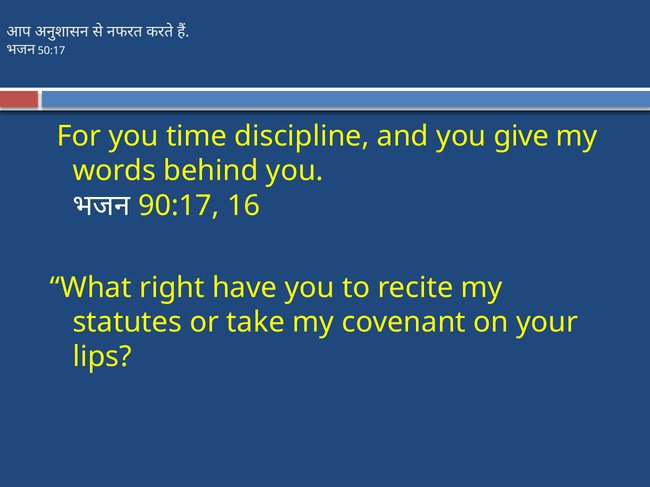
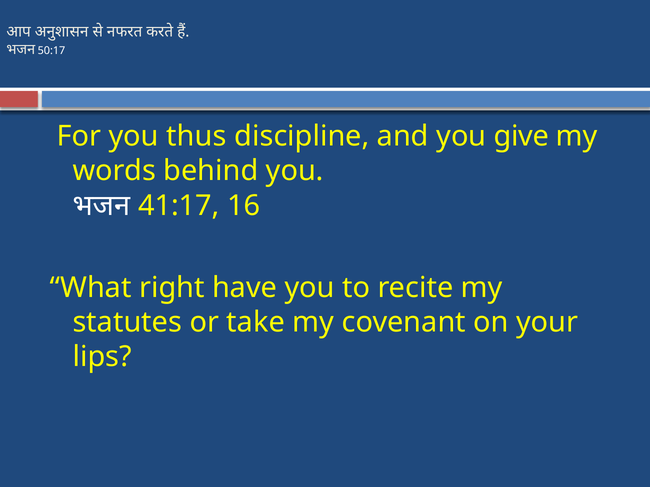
time: time -> thus
90:17: 90:17 -> 41:17
